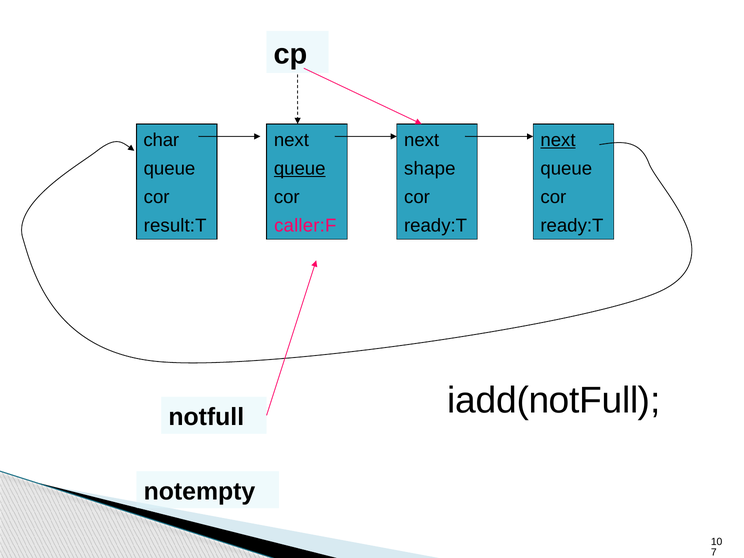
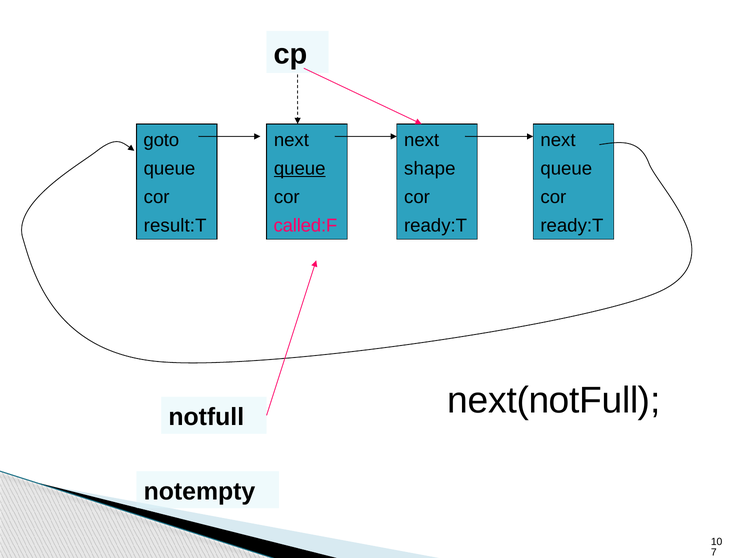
char: char -> goto
next at (558, 140) underline: present -> none
caller:F: caller:F -> called:F
iadd(notFull: iadd(notFull -> next(notFull
